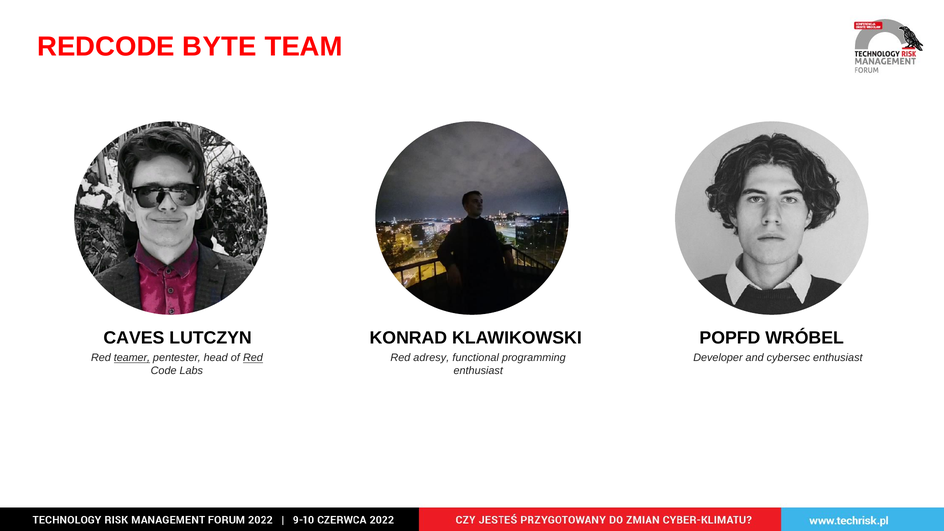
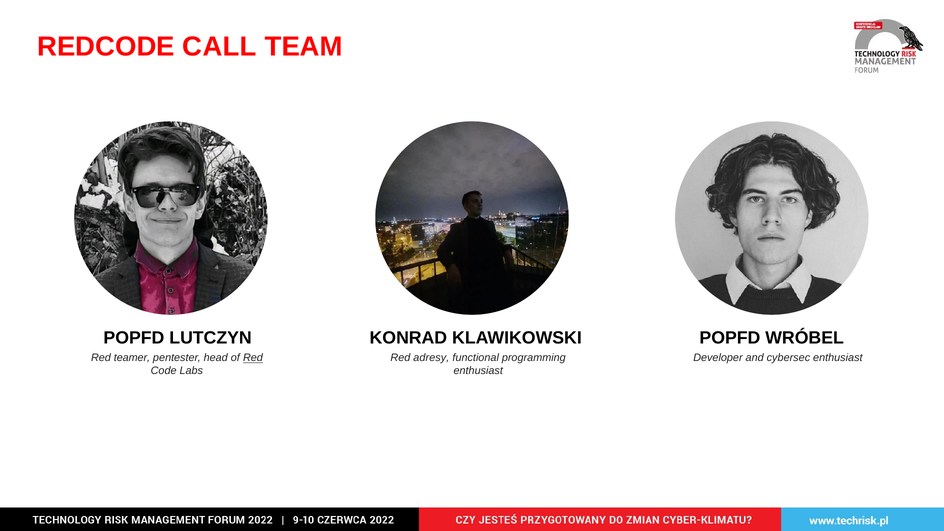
BYTE: BYTE -> CALL
CAVES at (134, 338): CAVES -> POPFD
teamer underline: present -> none
